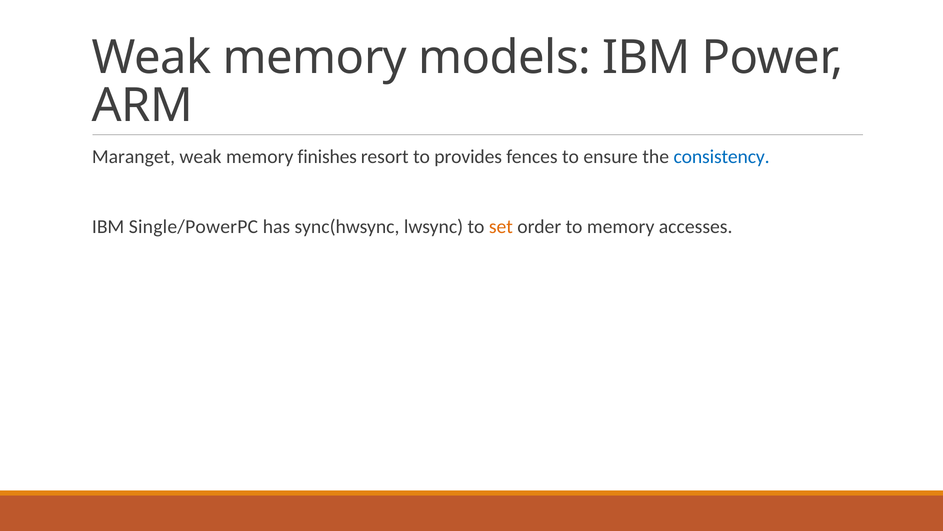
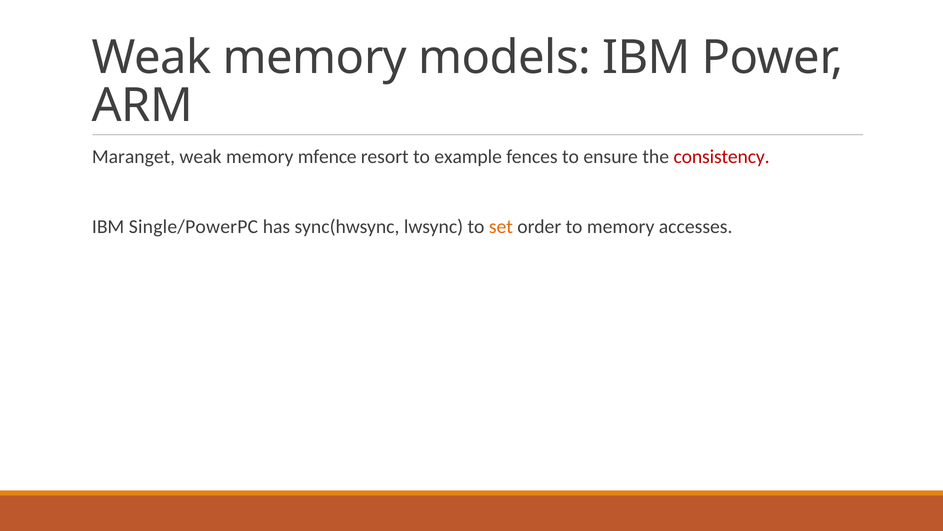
finishes: finishes -> mfence
provides: provides -> example
consistency colour: blue -> red
